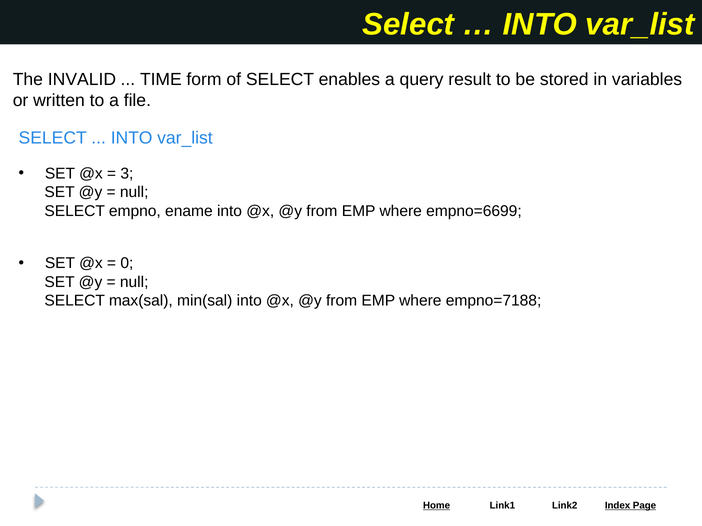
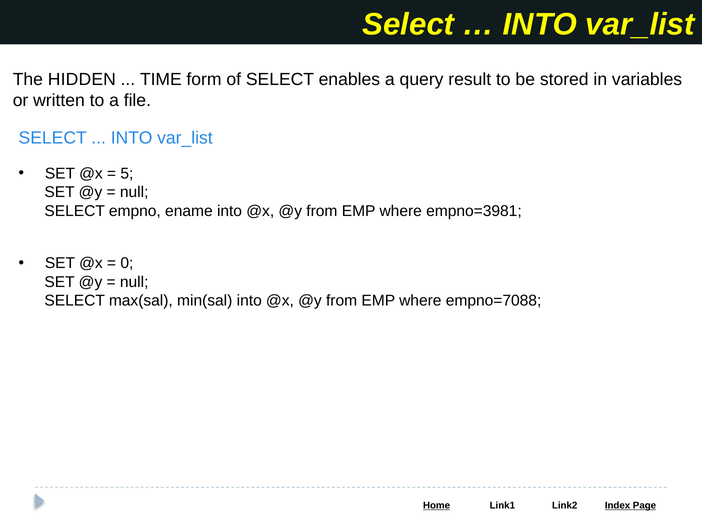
INVALID: INVALID -> HIDDEN
3: 3 -> 5
empno=6699: empno=6699 -> empno=3981
empno=7188: empno=7188 -> empno=7088
